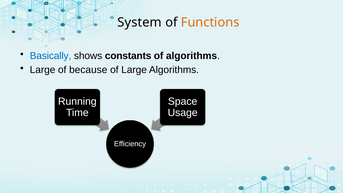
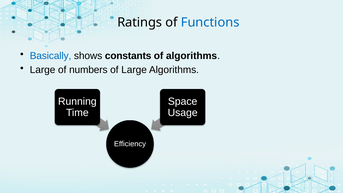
System: System -> Ratings
Functions colour: orange -> blue
because: because -> numbers
